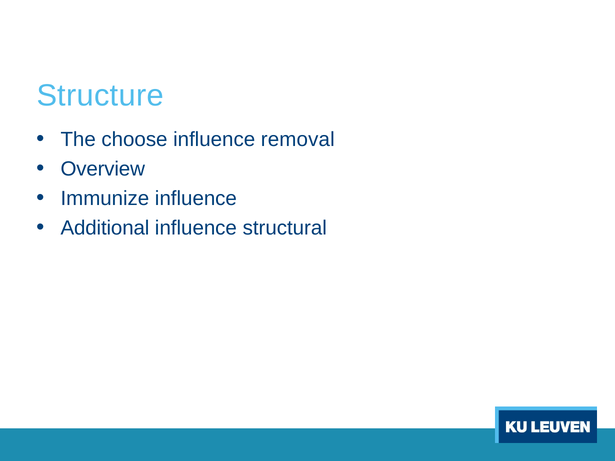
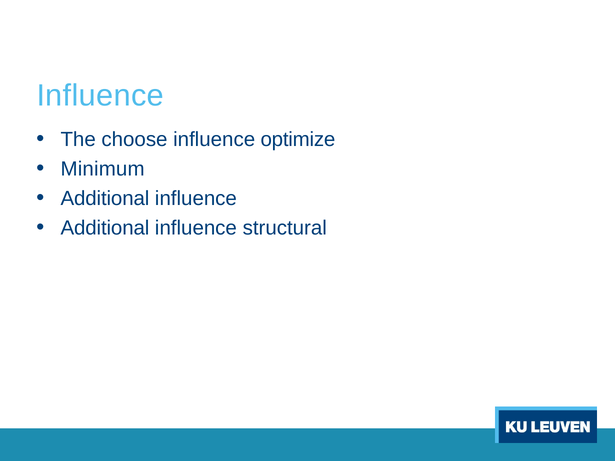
Structure at (100, 96): Structure -> Influence
removal: removal -> optimize
Overview: Overview -> Minimum
Immunize at (105, 199): Immunize -> Additional
